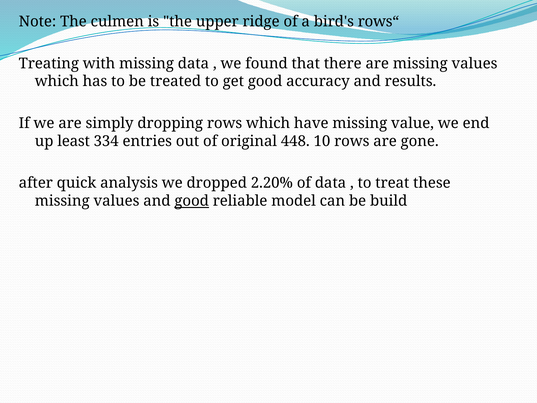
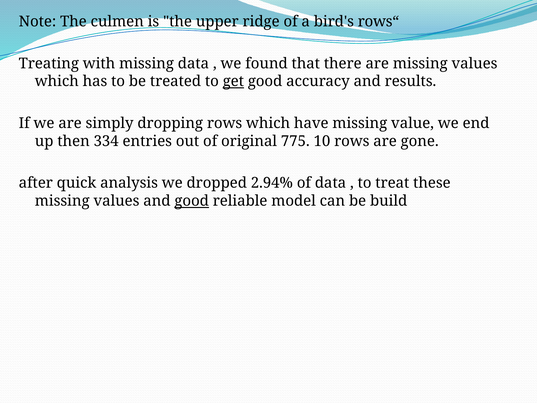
get underline: none -> present
least: least -> then
448: 448 -> 775
2.20%: 2.20% -> 2.94%
